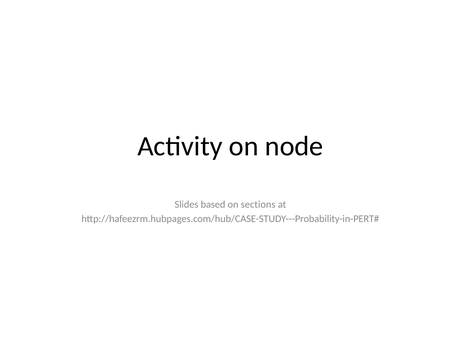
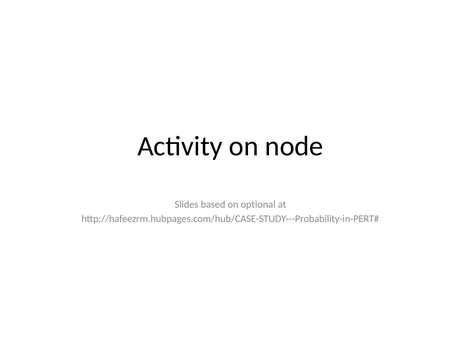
sections: sections -> optional
